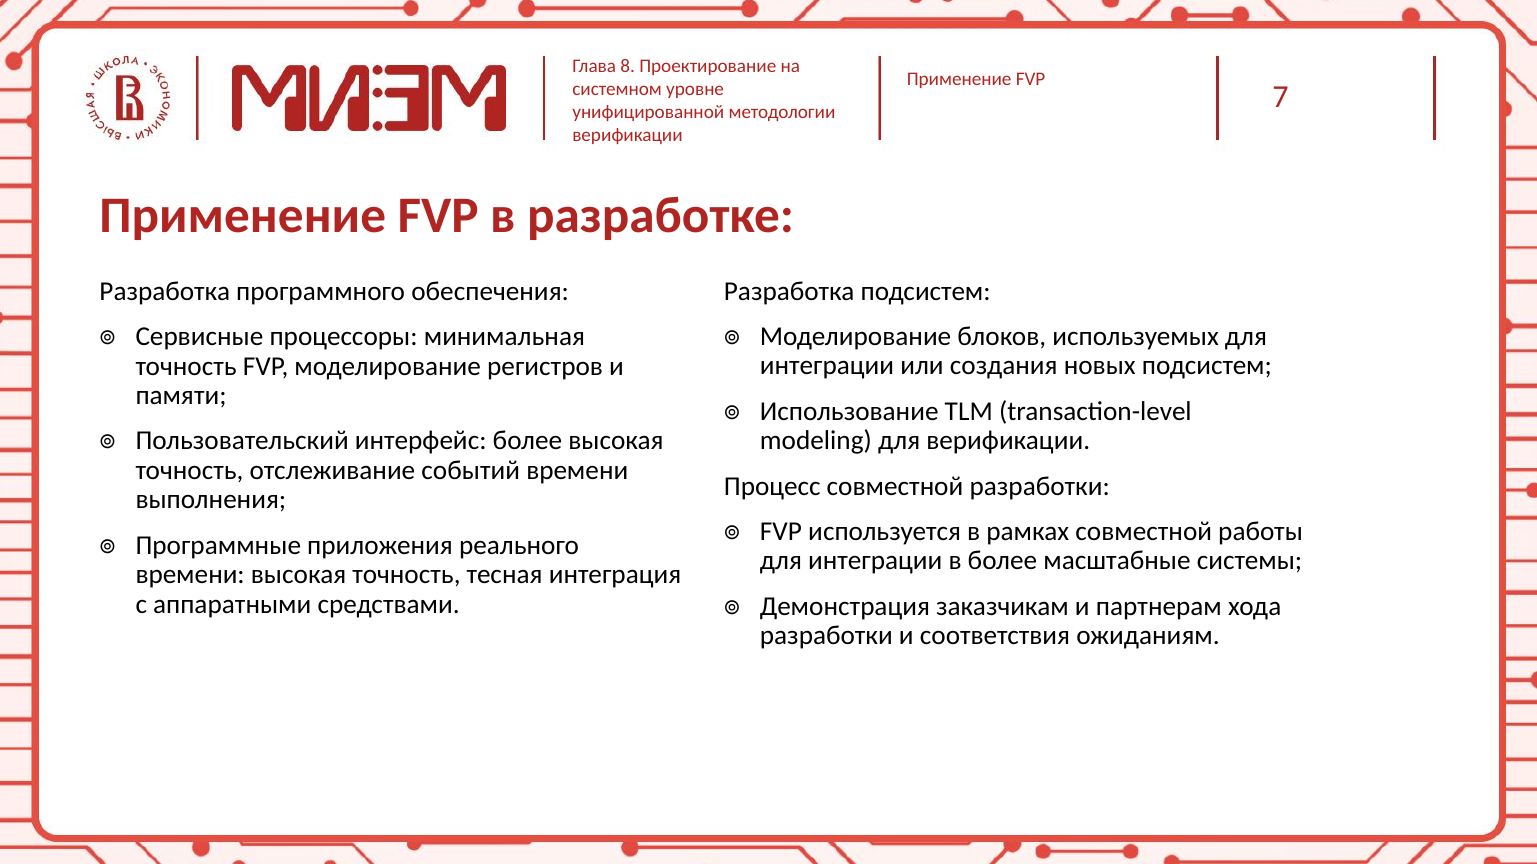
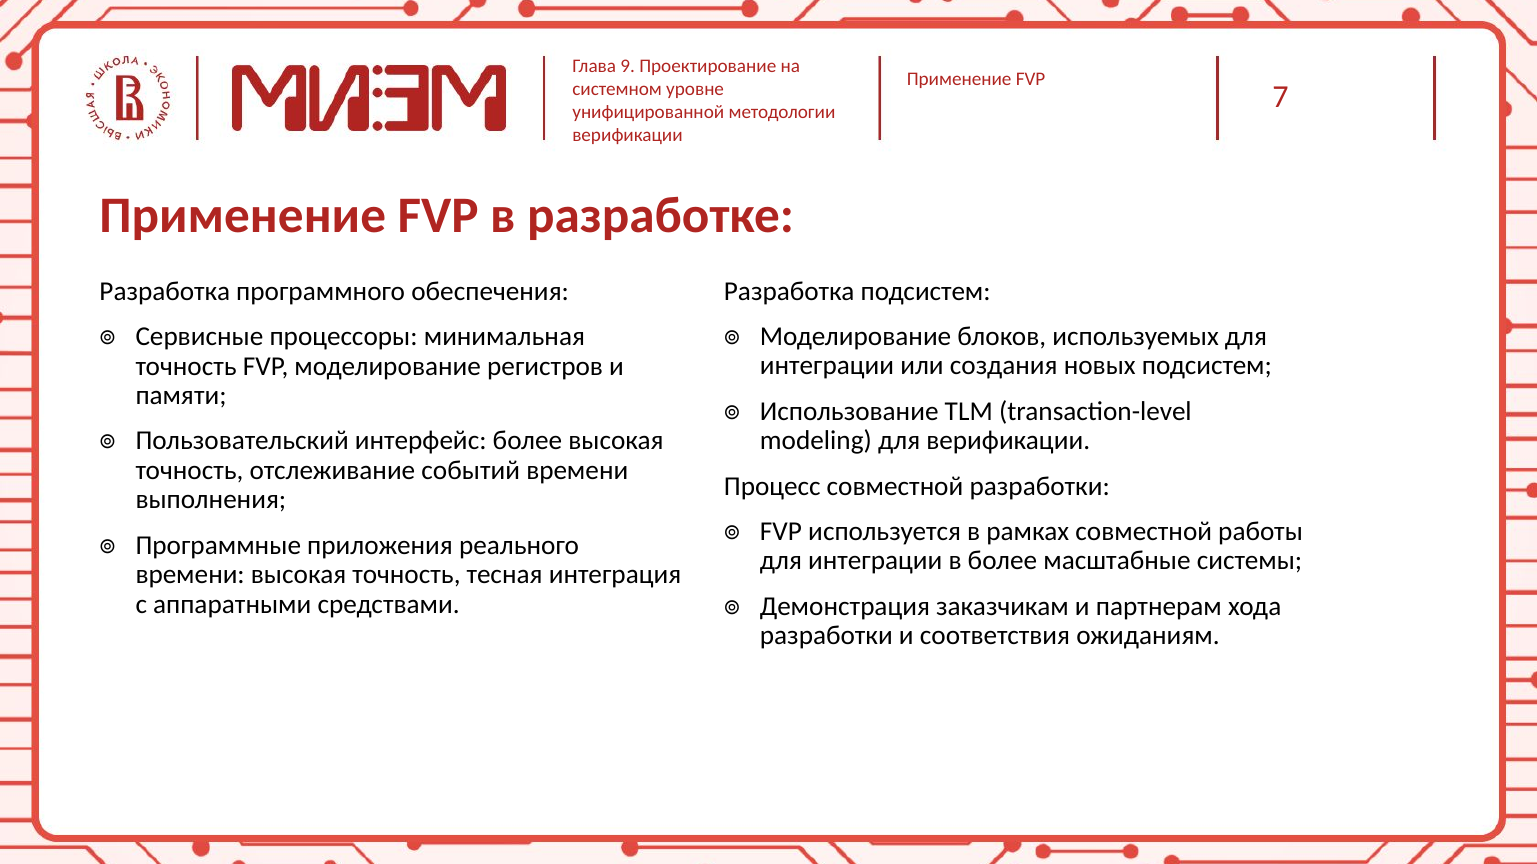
8: 8 -> 9
